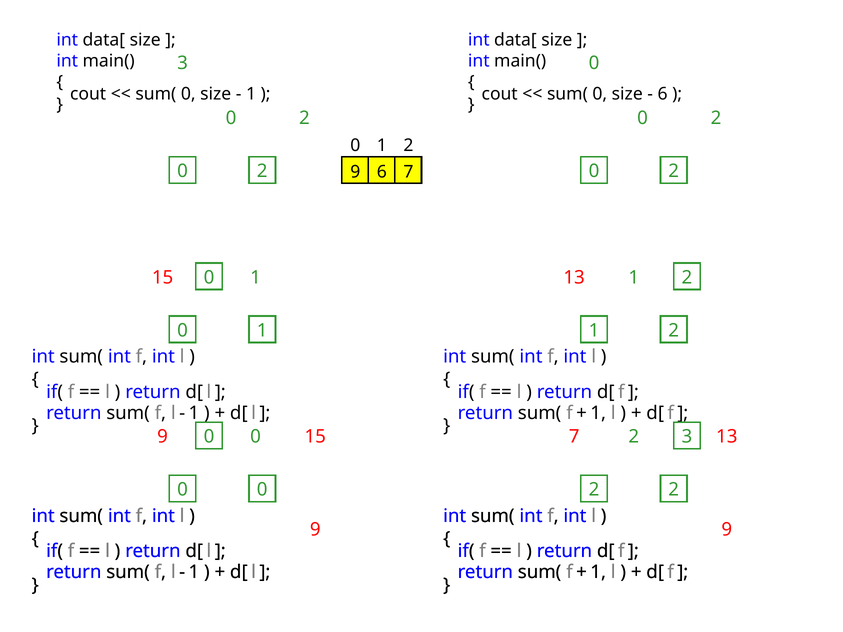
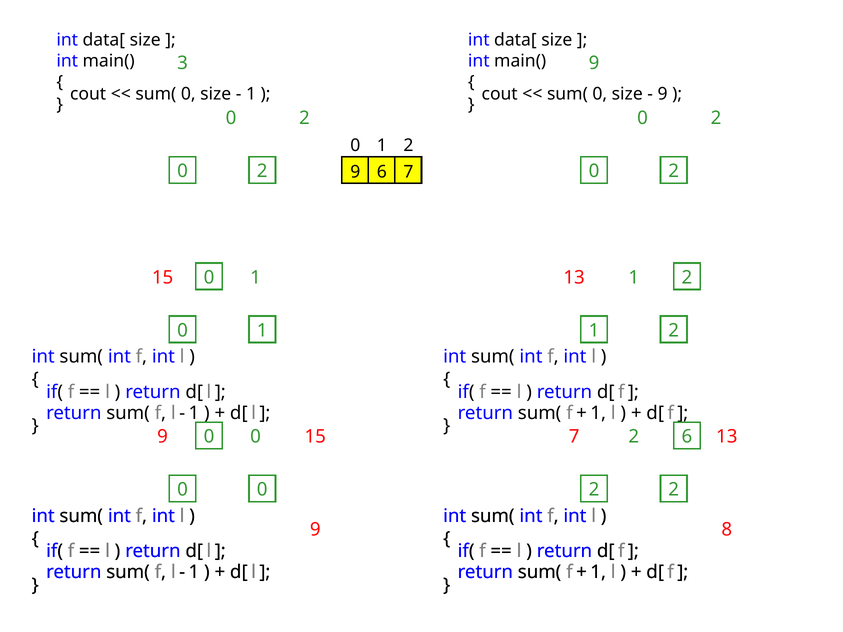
3 0: 0 -> 9
6 at (663, 94): 6 -> 9
3 at (687, 437): 3 -> 6
9 at (727, 530): 9 -> 8
